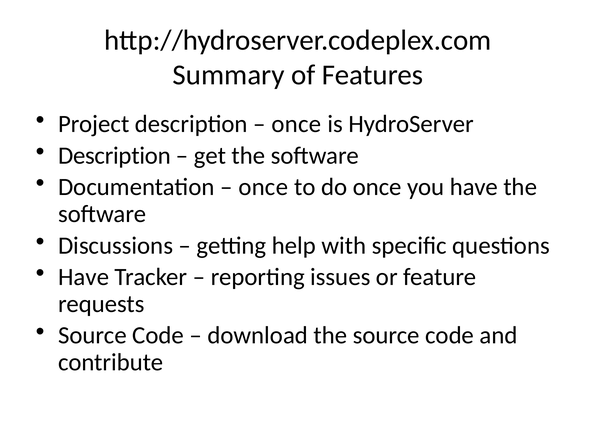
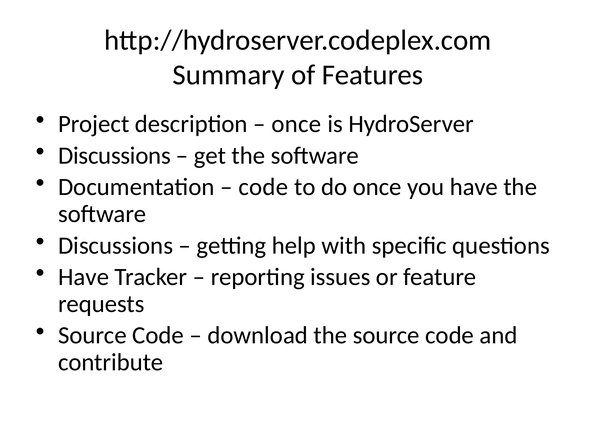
Description at (114, 155): Description -> Discussions
once at (263, 187): once -> code
